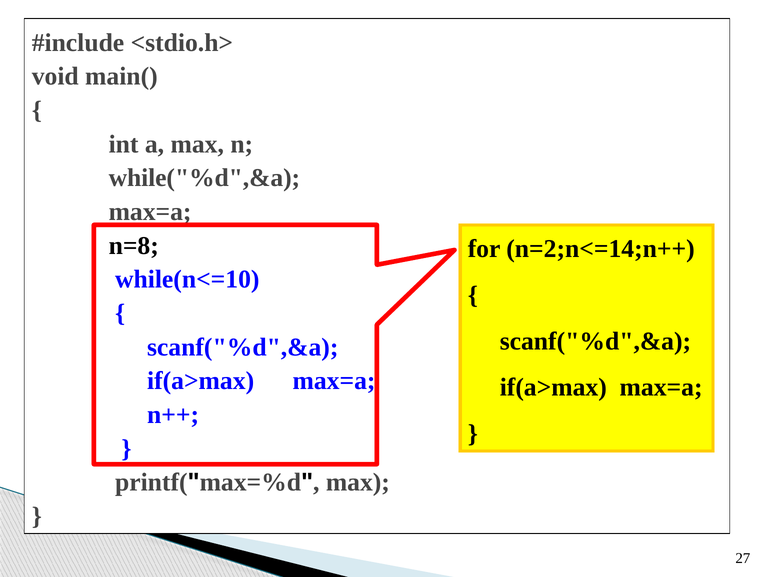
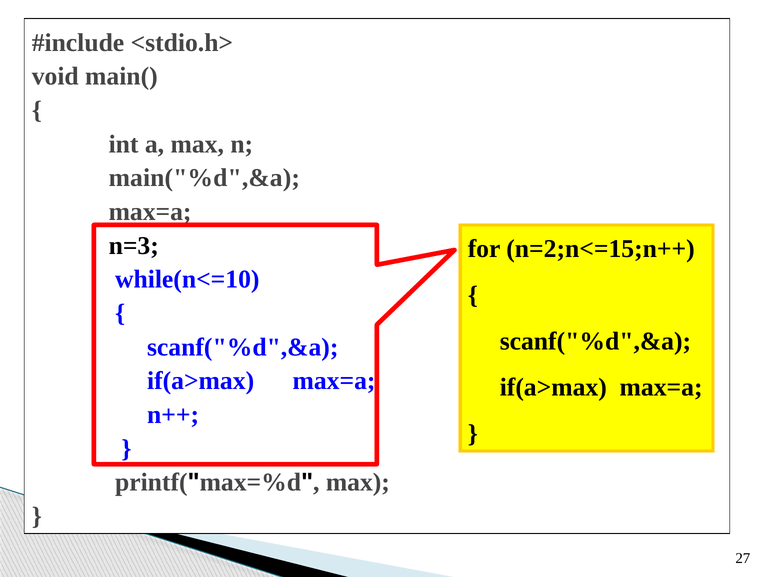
while("%d",&a: while("%d",&a -> main("%d",&a
n=8: n=8 -> n=3
n=2;n<=14;n++: n=2;n<=14;n++ -> n=2;n<=15;n++
